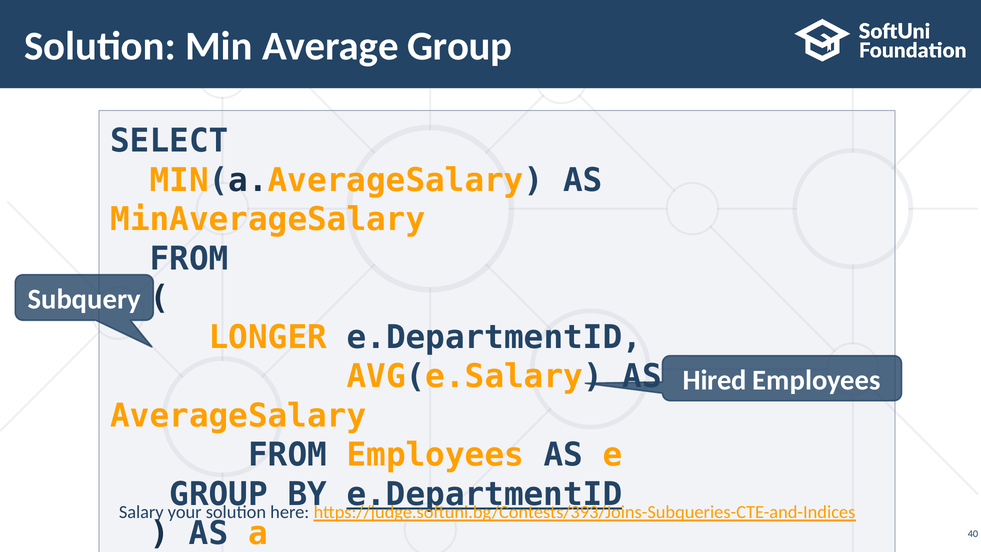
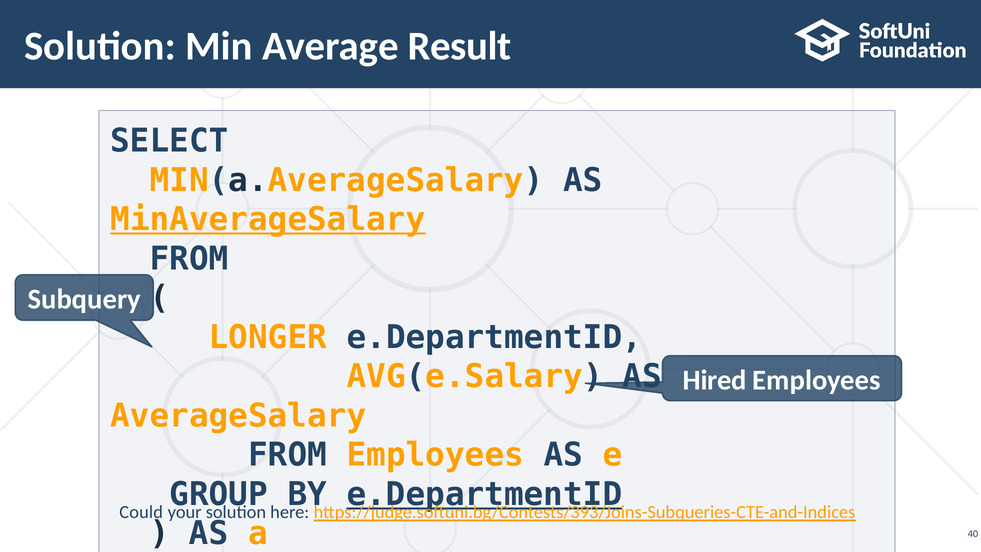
Average Group: Group -> Result
MinAverageSalary underline: none -> present
Salary: Salary -> Could
